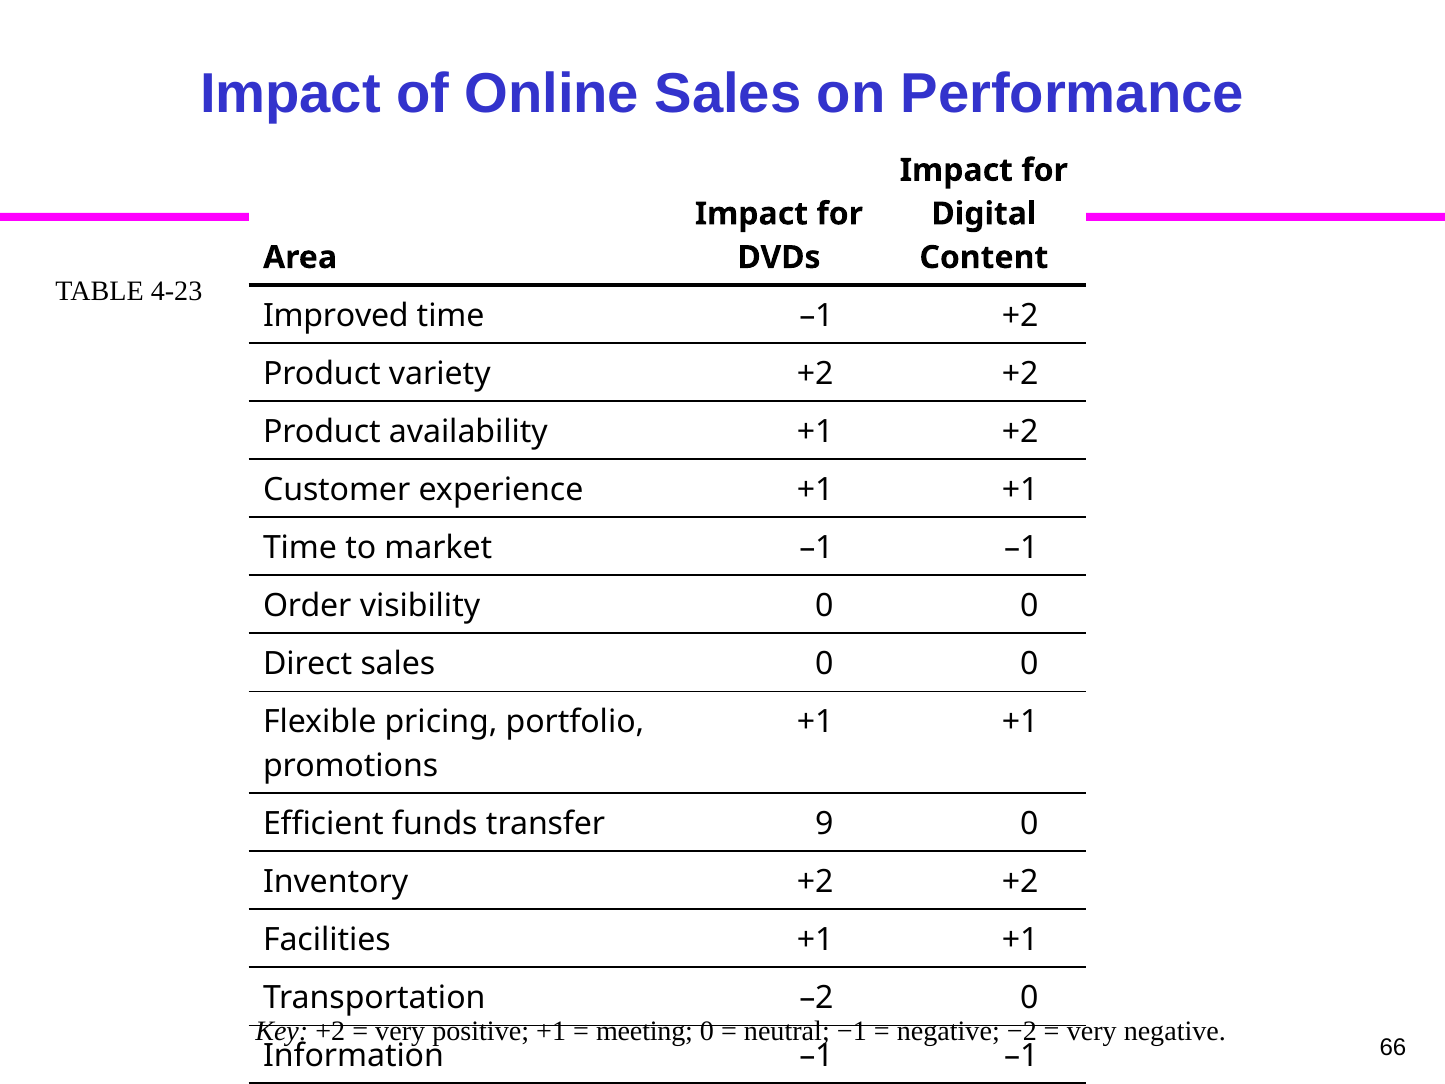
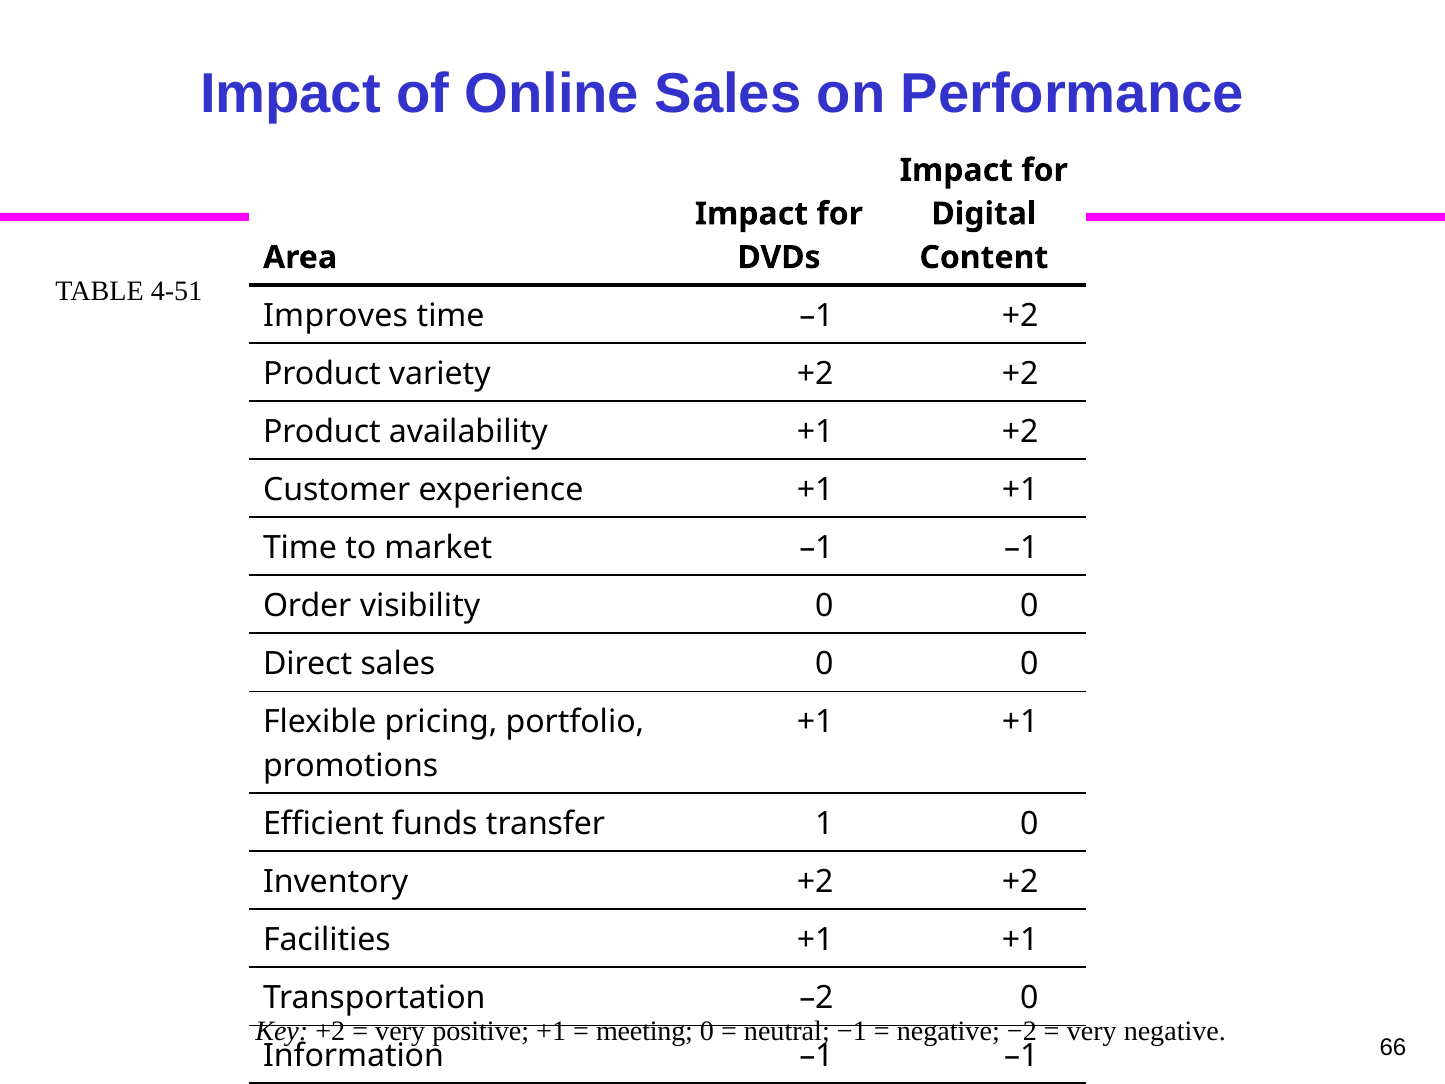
4-23: 4-23 -> 4-51
Improved: Improved -> Improves
9: 9 -> 1
